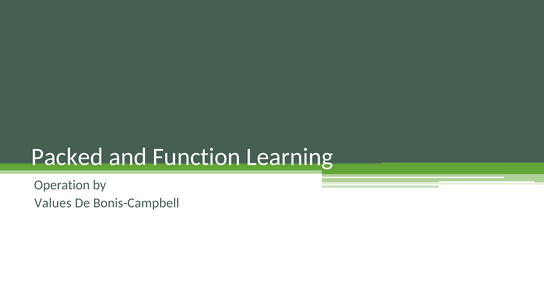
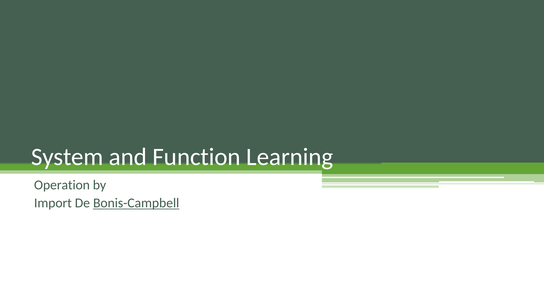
Packed: Packed -> System
Values: Values -> Import
Bonis-Campbell underline: none -> present
